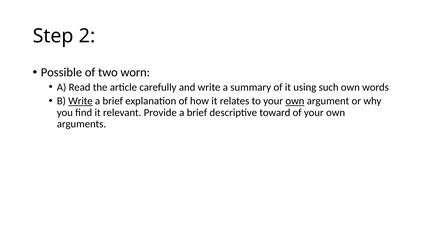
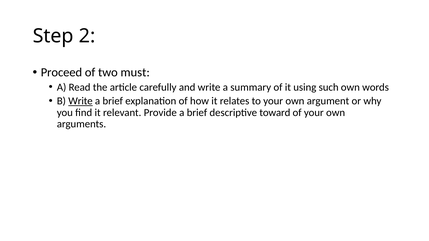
Possible: Possible -> Proceed
worn: worn -> must
own at (295, 101) underline: present -> none
